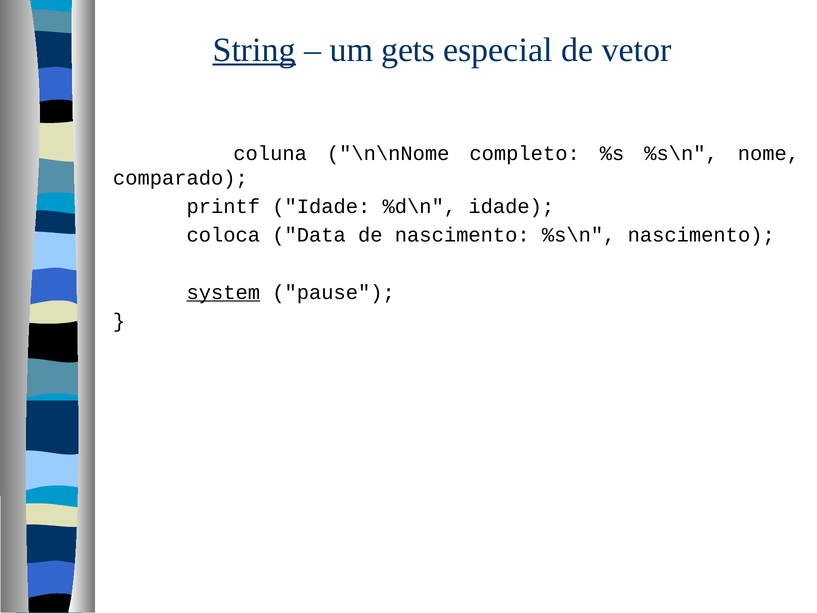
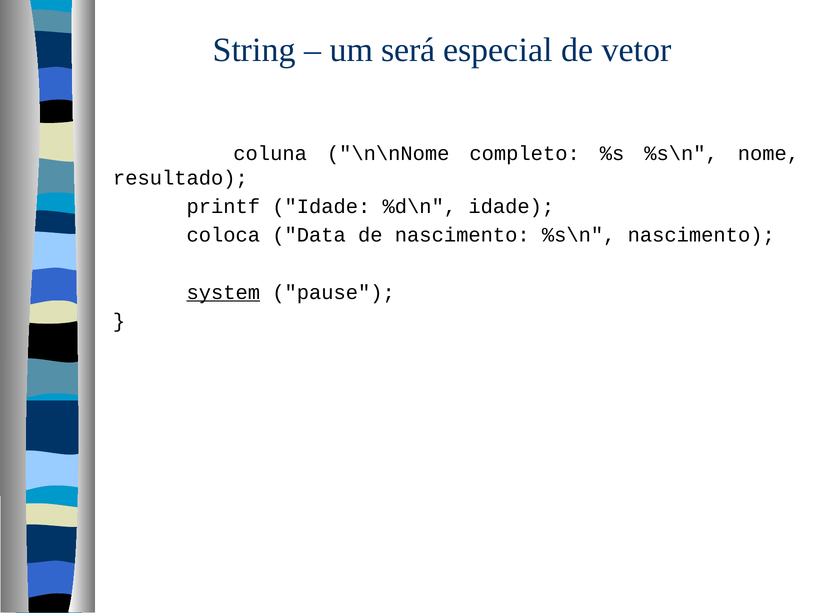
String underline: present -> none
gets: gets -> será
comparado: comparado -> resultado
